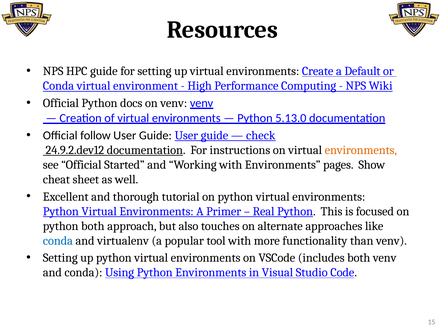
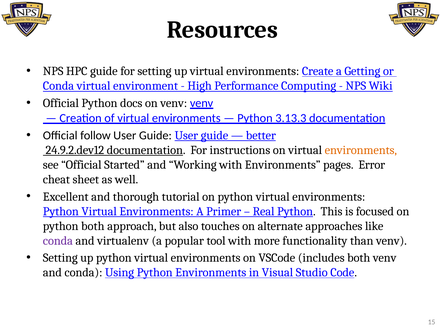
Default: Default -> Getting
5.13.0: 5.13.0 -> 3.13.3
check: check -> better
Show: Show -> Error
conda at (58, 241) colour: blue -> purple
